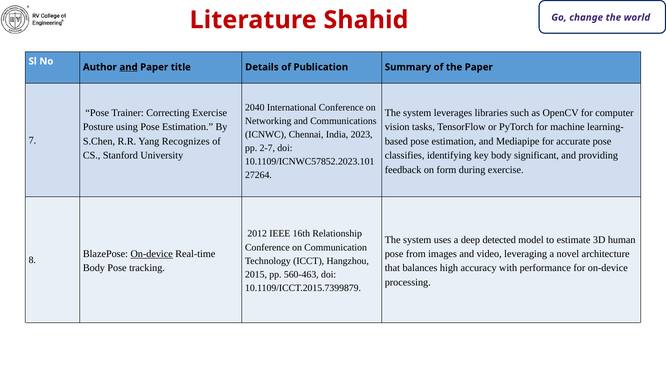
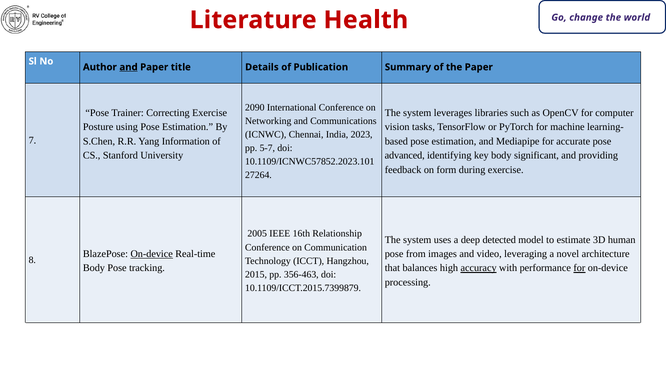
Shahid: Shahid -> Health
2040: 2040 -> 2090
Recognizes: Recognizes -> Information
2-7: 2-7 -> 5-7
classifies: classifies -> advanced
2012: 2012 -> 2005
accuracy underline: none -> present
for at (579, 269) underline: none -> present
560-463: 560-463 -> 356-463
